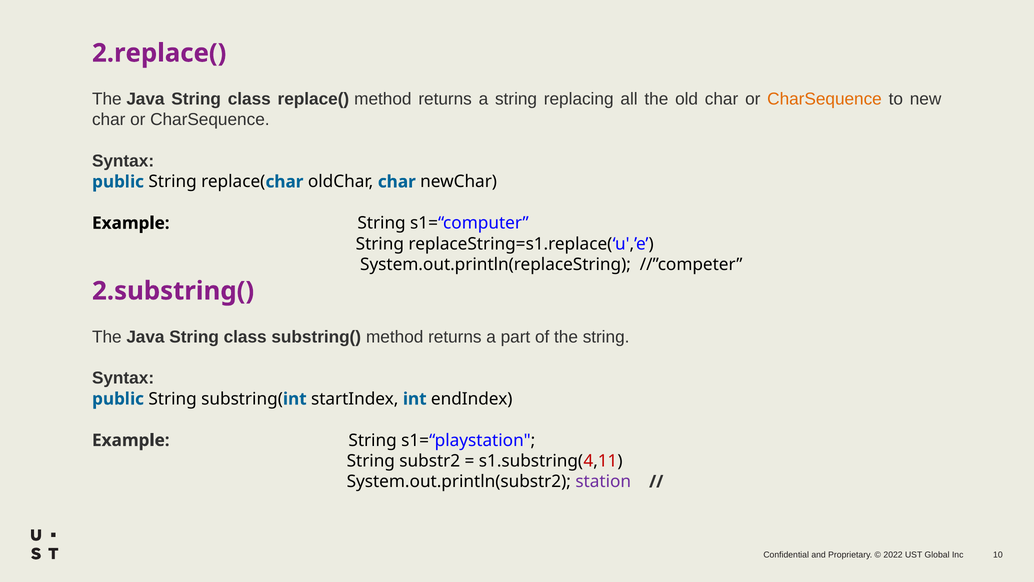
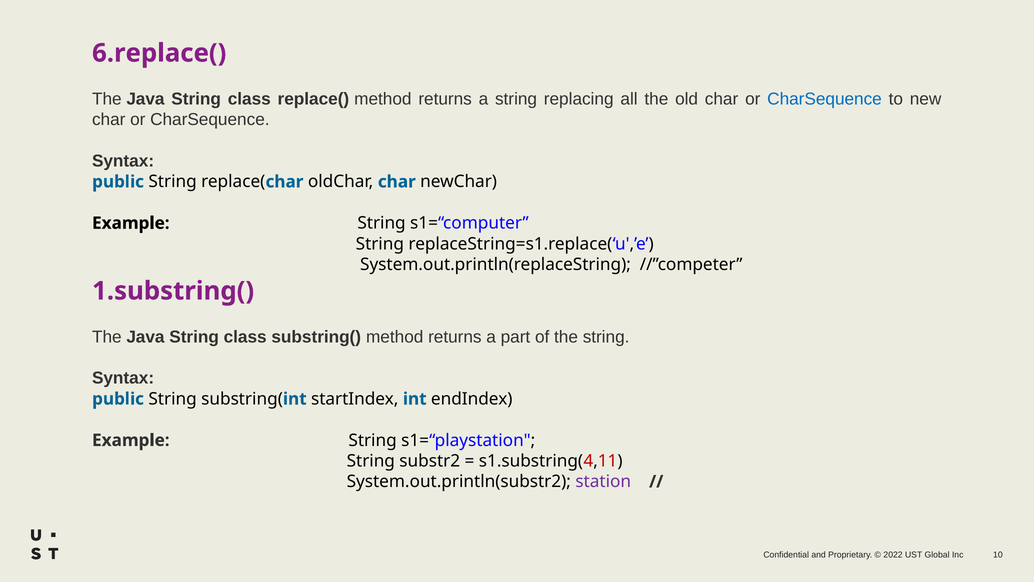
2.replace(: 2.replace( -> 6.replace(
CharSequence at (825, 99) colour: orange -> blue
2.substring(: 2.substring( -> 1.substring(
